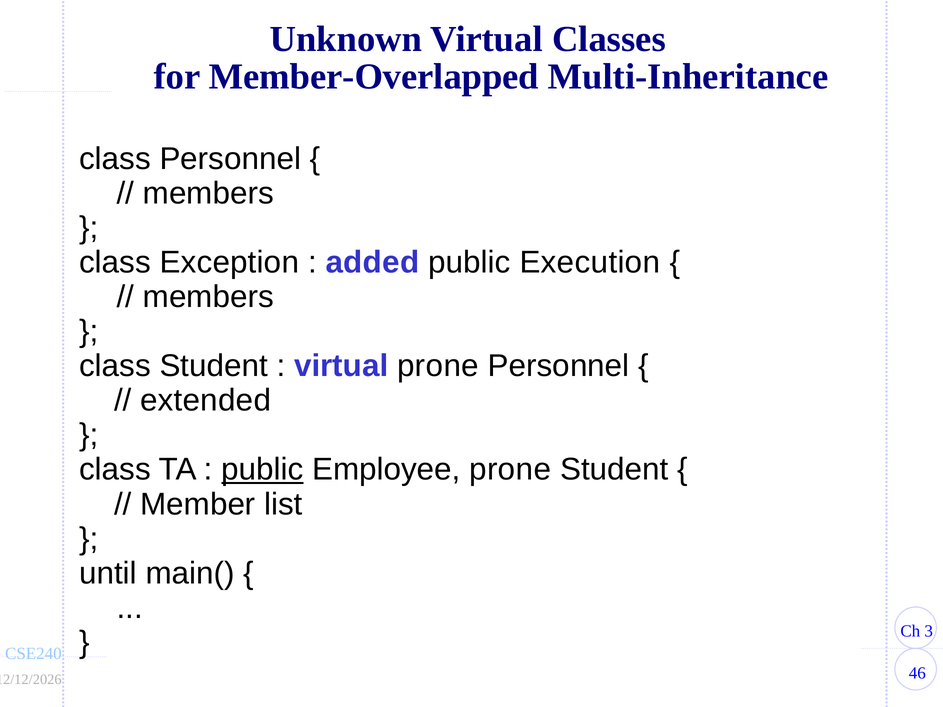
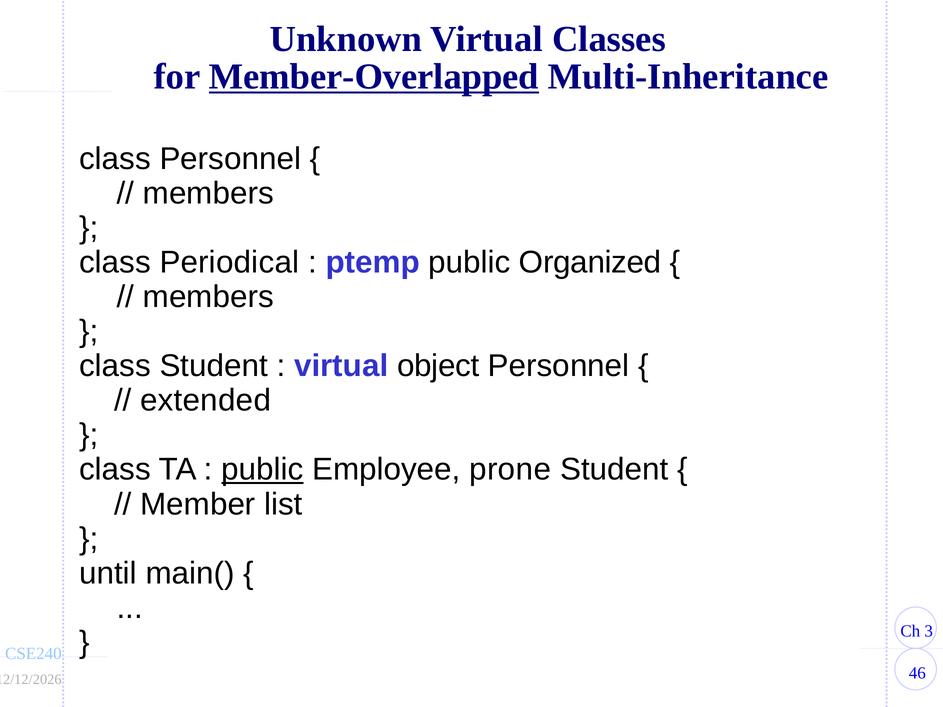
Member-Overlapped underline: none -> present
Exception: Exception -> Periodical
added: added -> ptemp
Execution: Execution -> Organized
virtual prone: prone -> object
